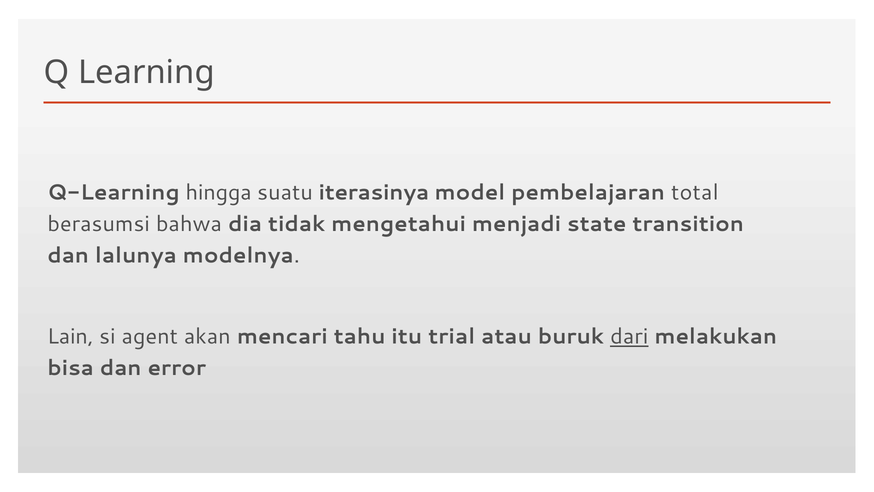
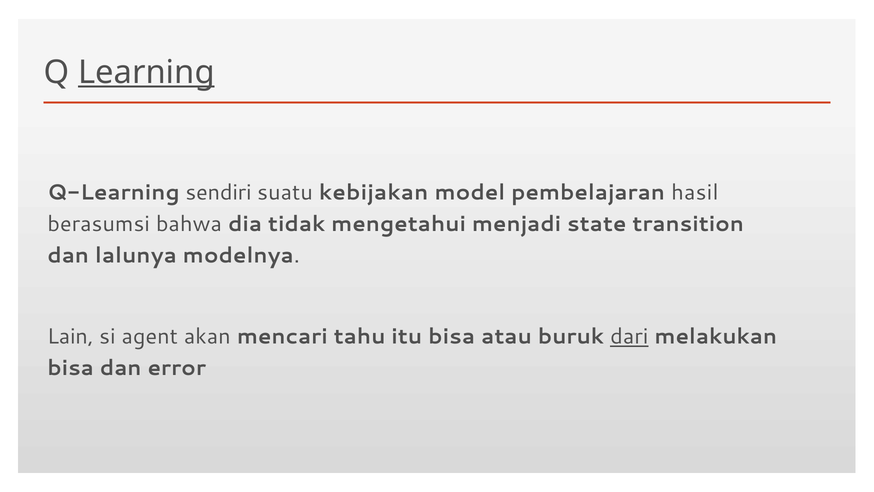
Learning underline: none -> present
hingga: hingga -> sendiri
iterasinya: iterasinya -> kebijakan
total: total -> hasil
itu trial: trial -> bisa
